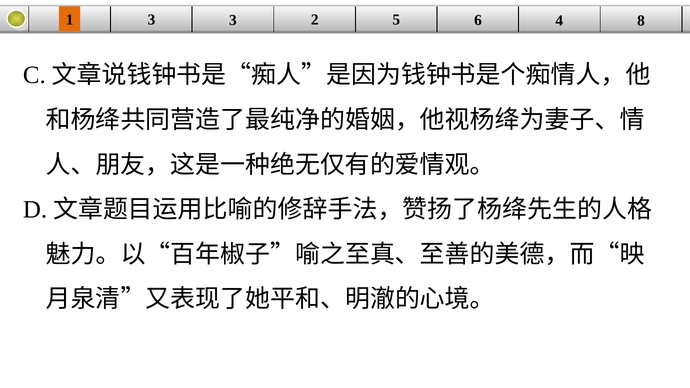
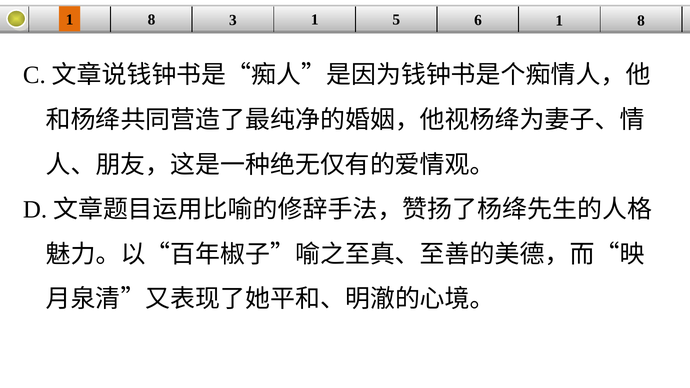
3 at (152, 20): 3 -> 8
3 2: 2 -> 1
6 4: 4 -> 1
